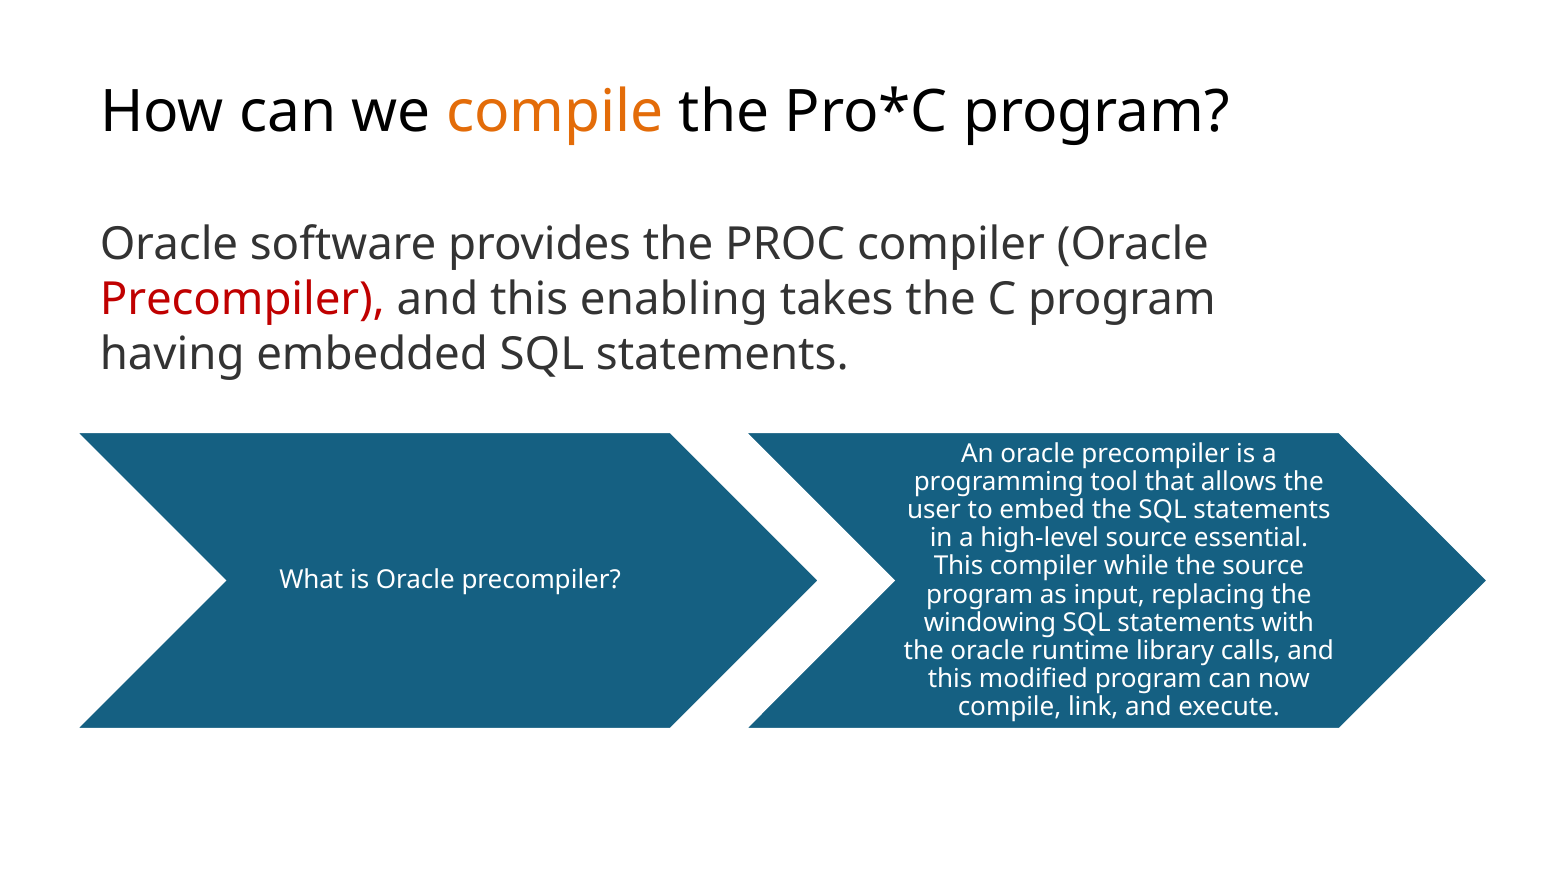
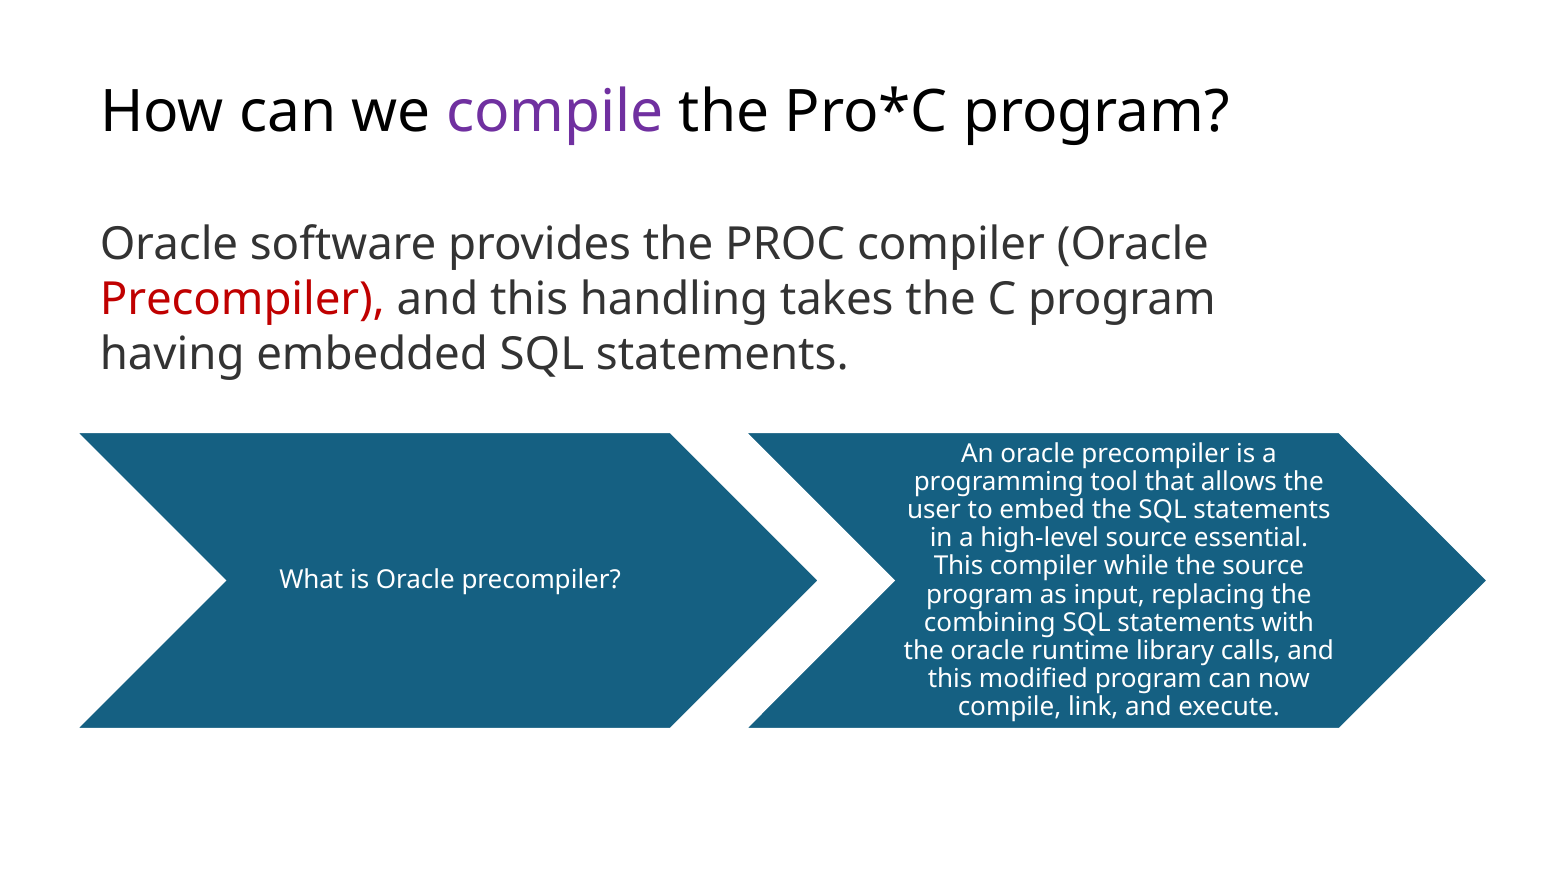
compile at (555, 112) colour: orange -> purple
enabling: enabling -> handling
windowing: windowing -> combining
